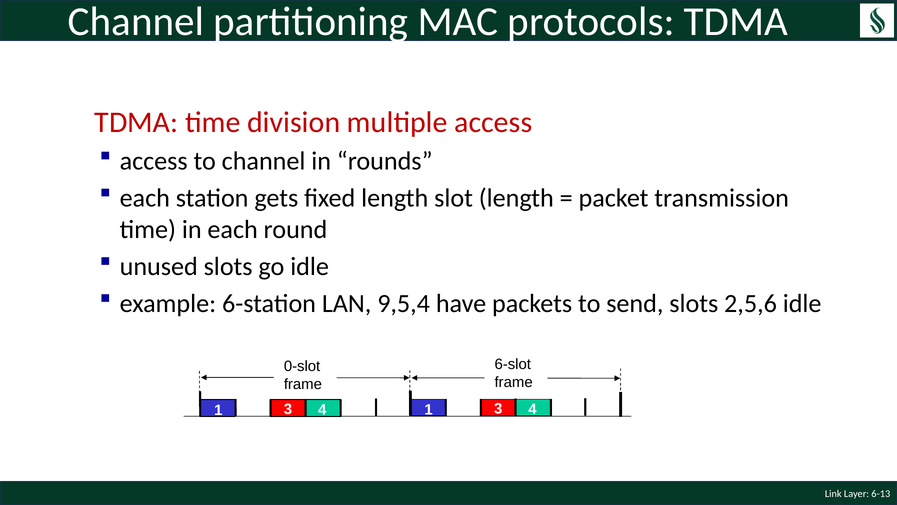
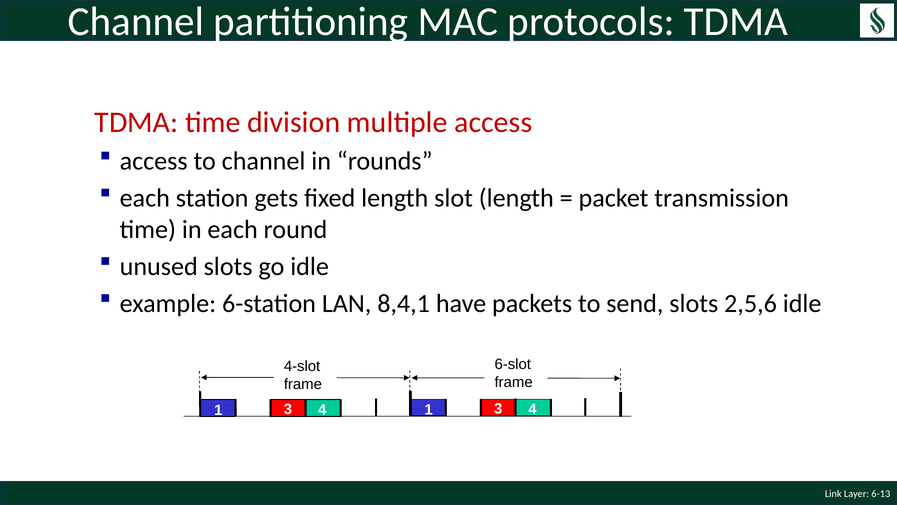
9,5,4: 9,5,4 -> 8,4,1
0-slot: 0-slot -> 4-slot
